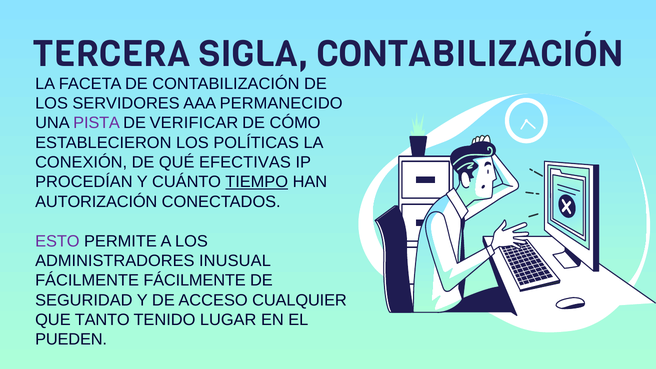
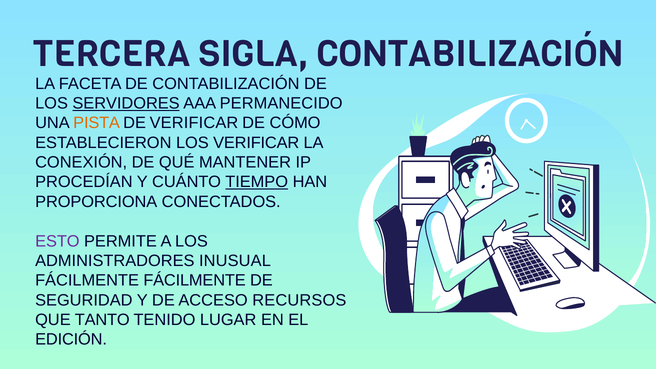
SERVIDORES underline: none -> present
PISTA colour: purple -> orange
LOS POLÍTICAS: POLÍTICAS -> VERIFICAR
EFECTIVAS: EFECTIVAS -> MANTENER
AUTORIZACIÓN: AUTORIZACIÓN -> PROPORCIONA
CUALQUIER: CUALQUIER -> RECURSOS
PUEDEN: PUEDEN -> EDICIÓN
